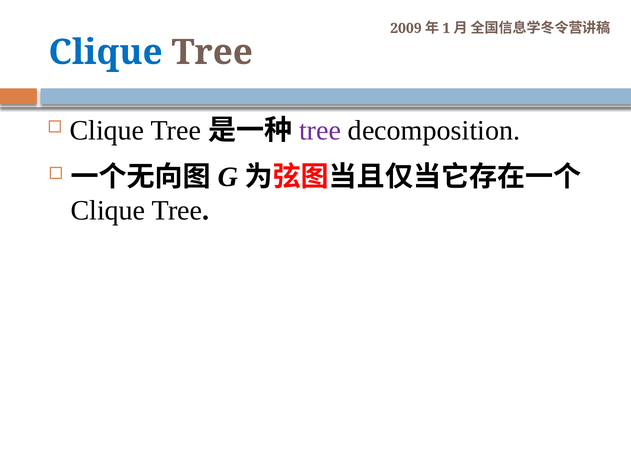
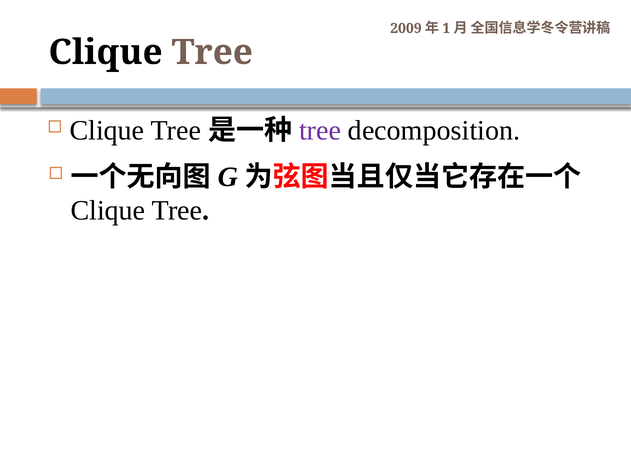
Clique at (106, 52) colour: blue -> black
